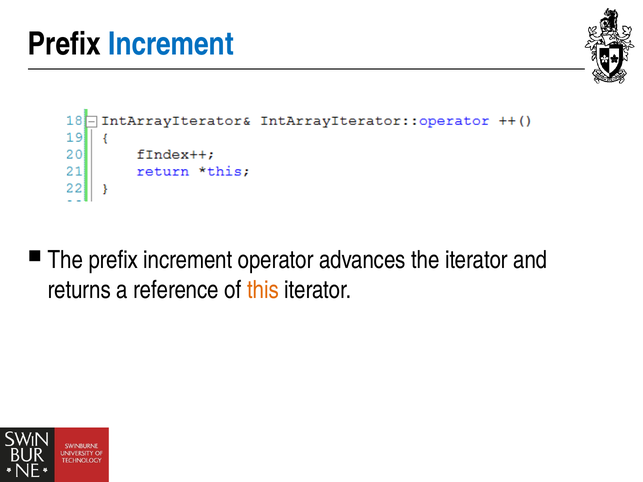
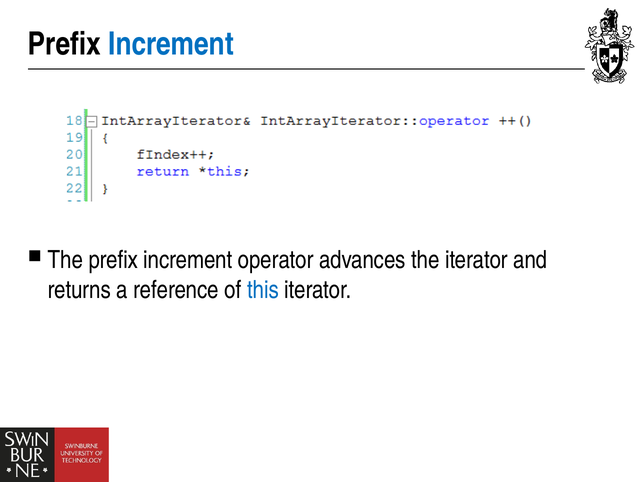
this colour: orange -> blue
